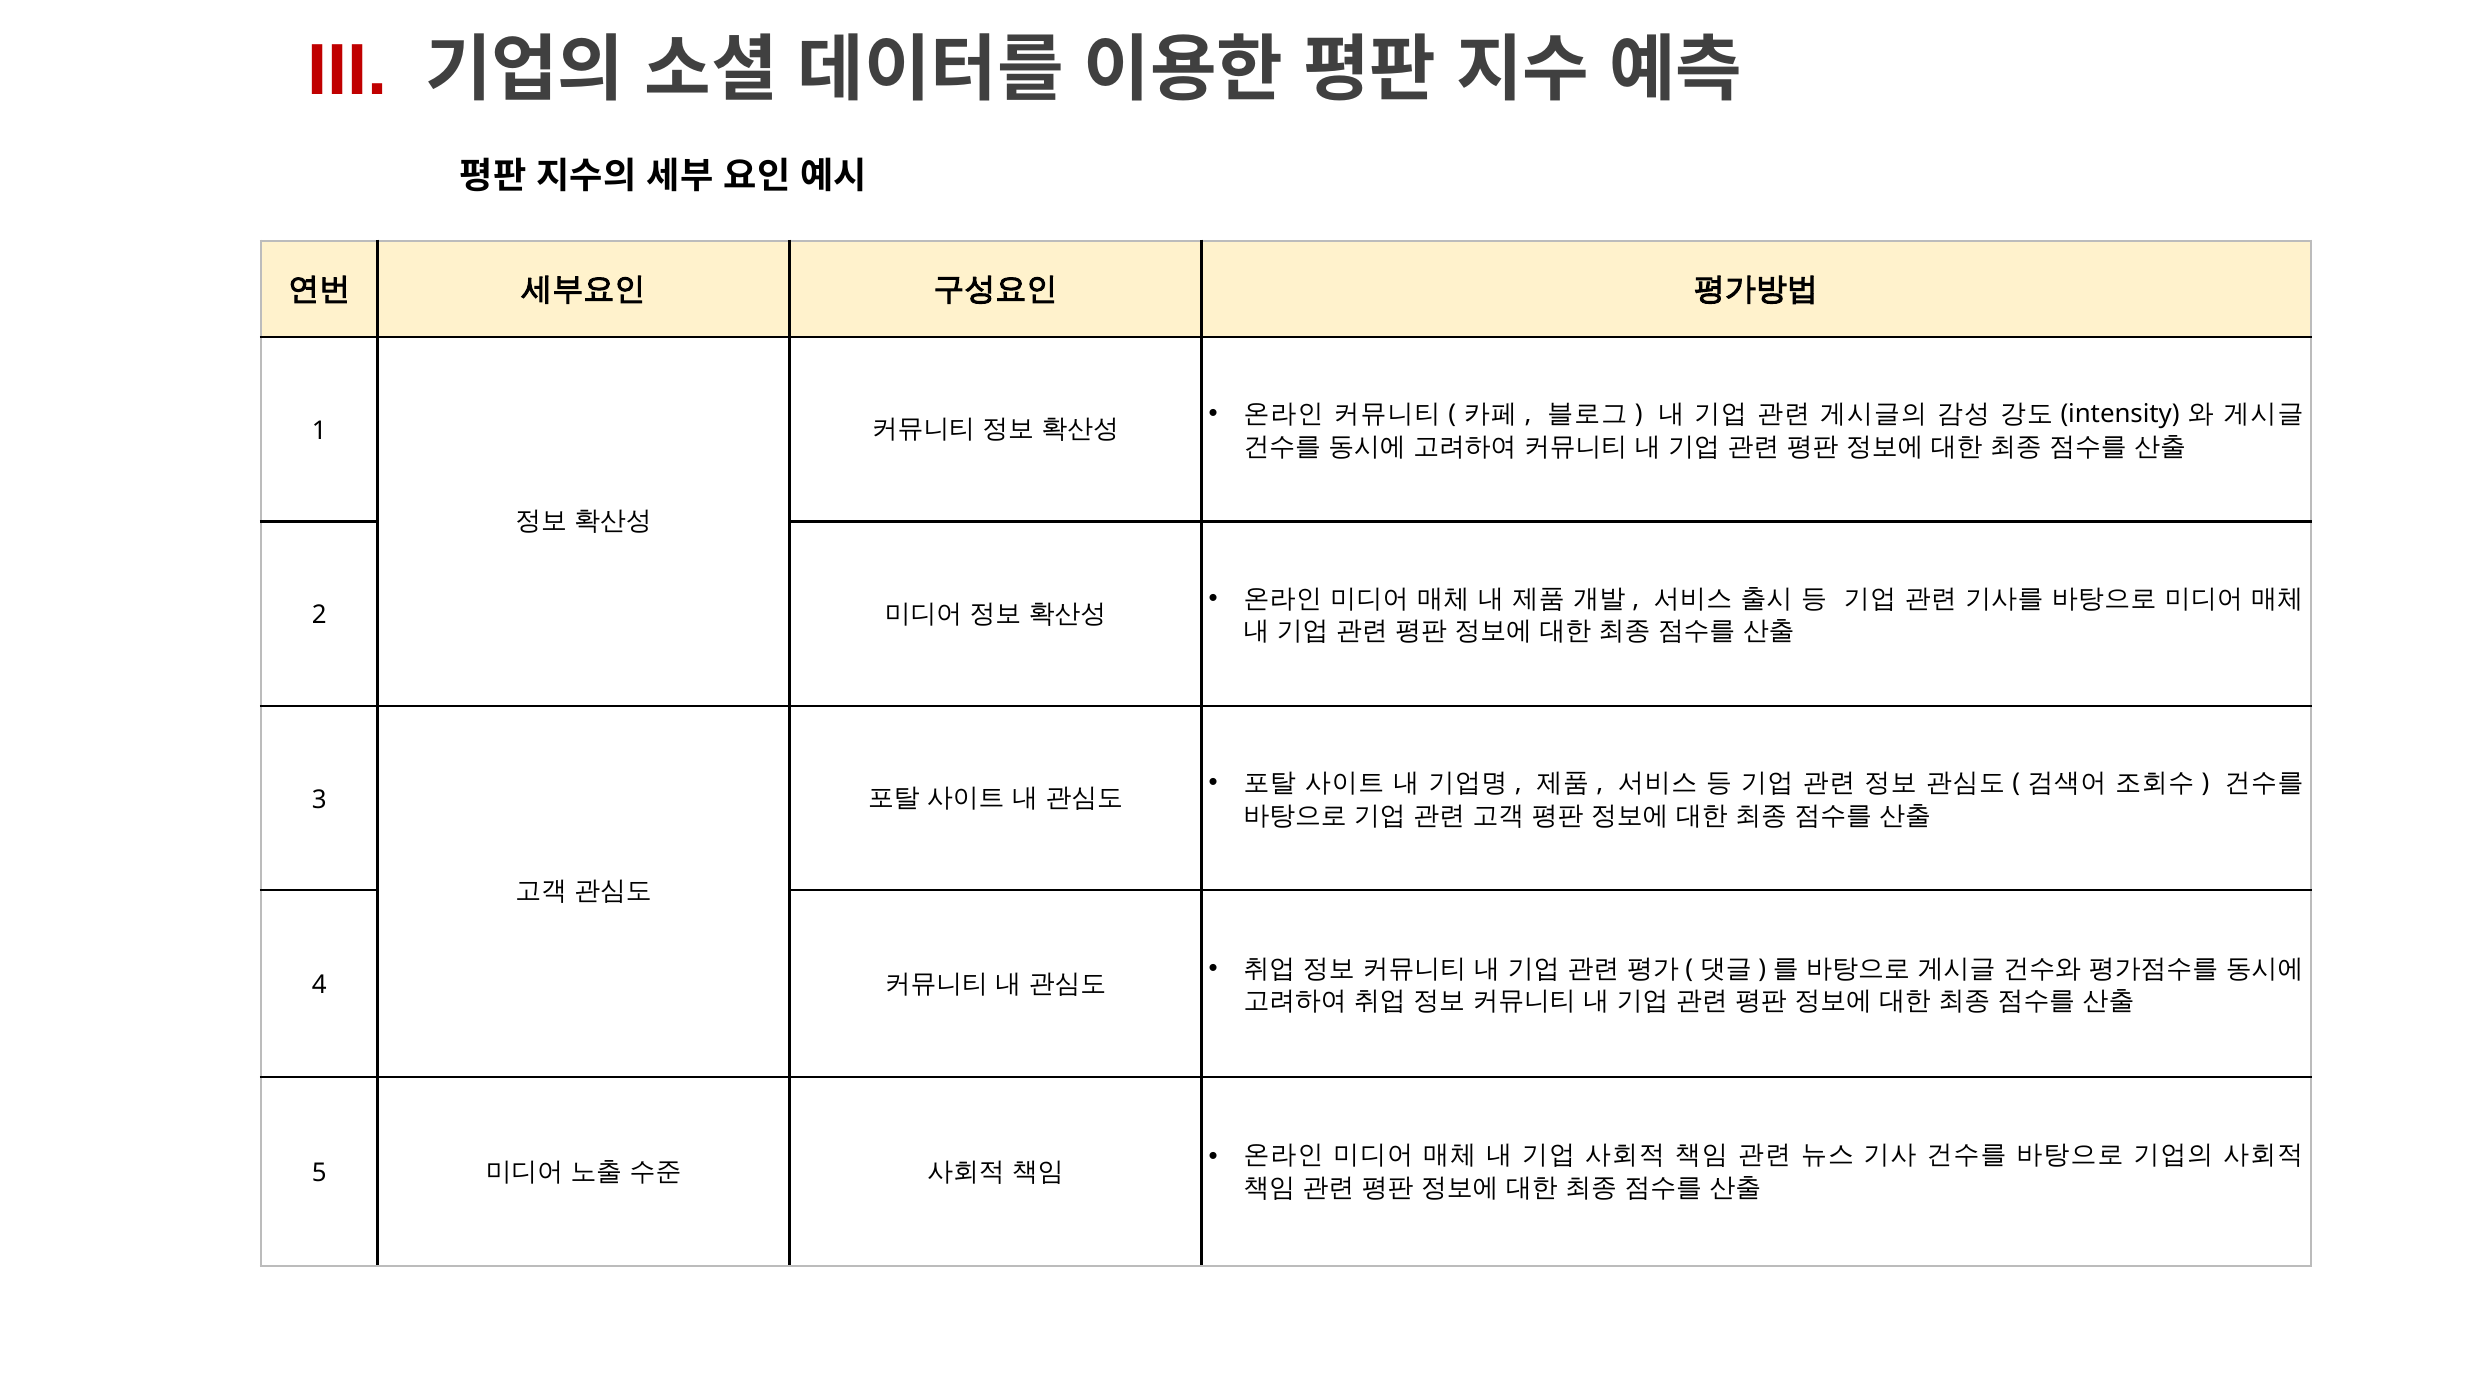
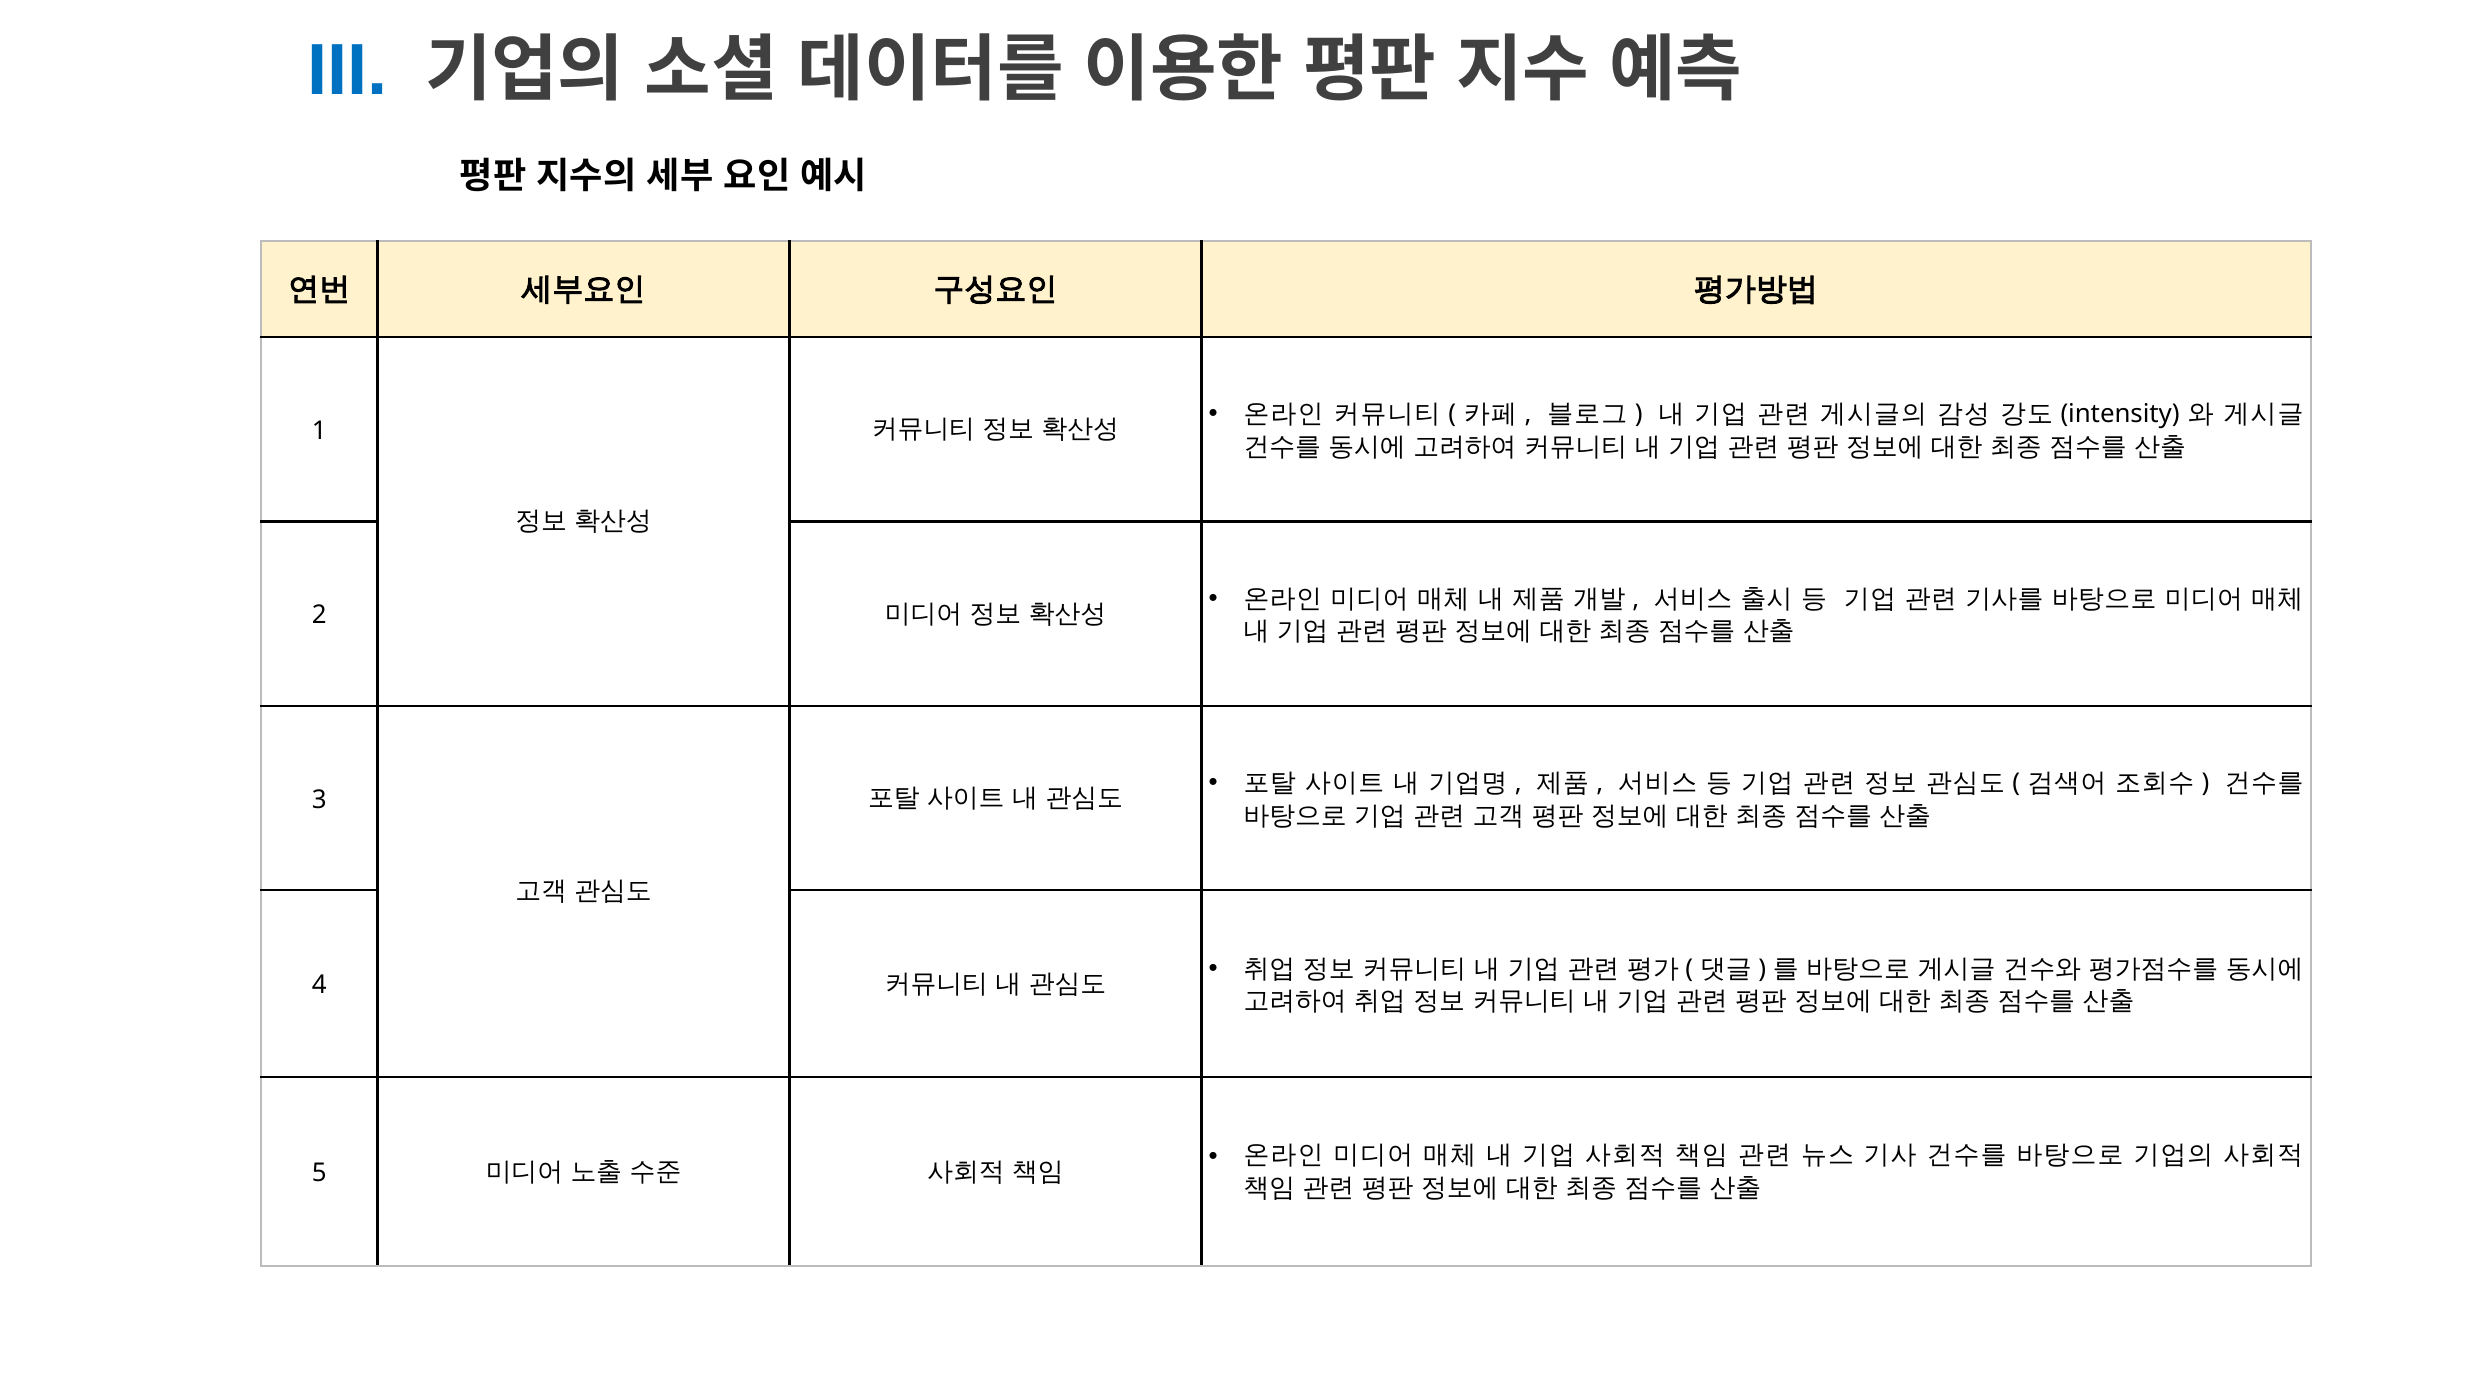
III colour: red -> blue
